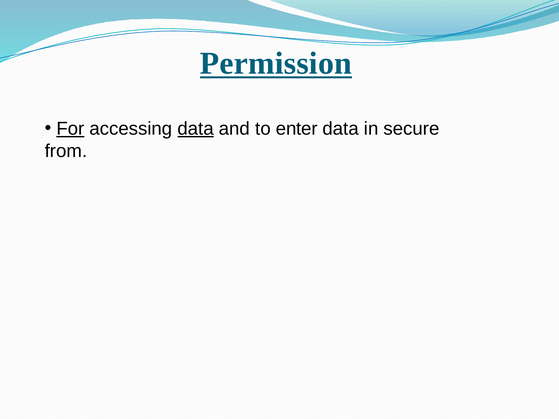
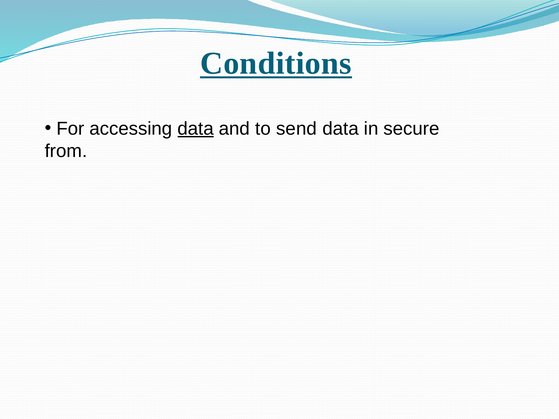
Permission: Permission -> Conditions
For underline: present -> none
enter: enter -> send
